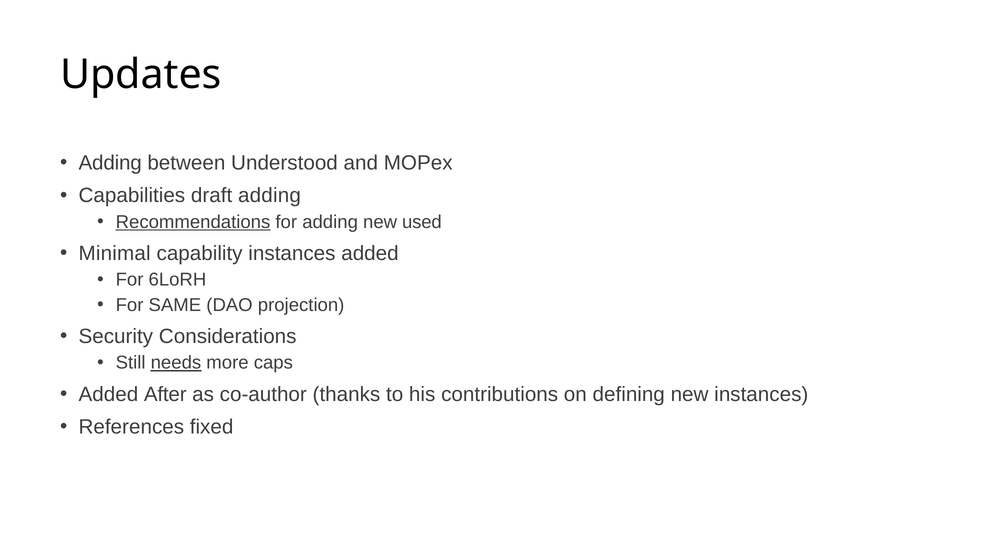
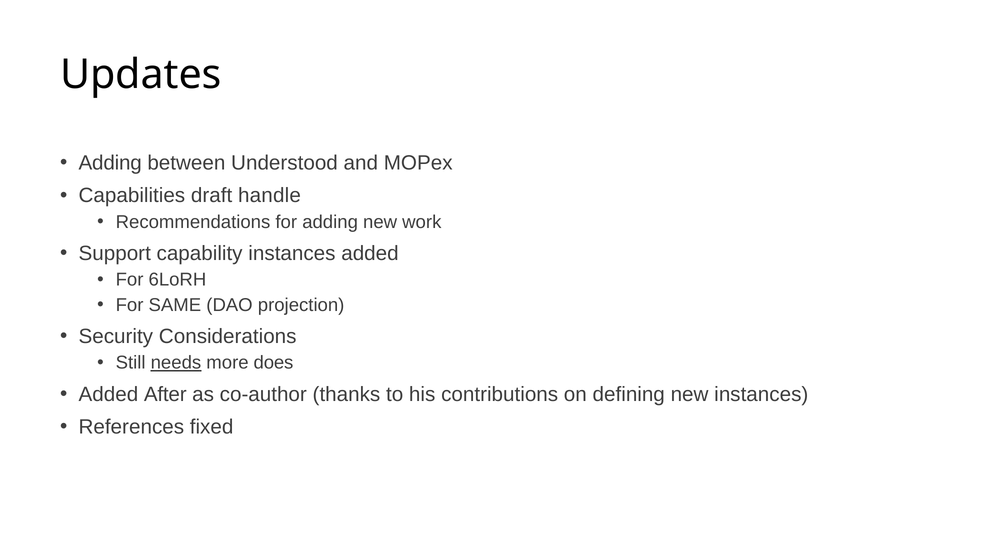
draft adding: adding -> handle
Recommendations underline: present -> none
used: used -> work
Minimal: Minimal -> Support
caps: caps -> does
